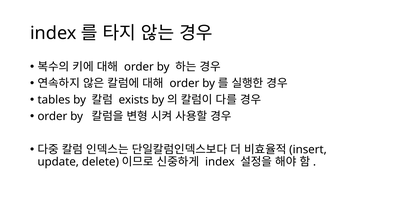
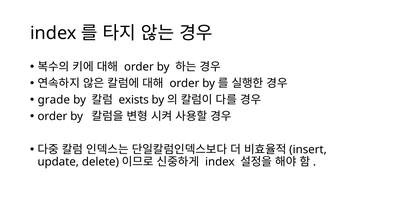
tables: tables -> grade
